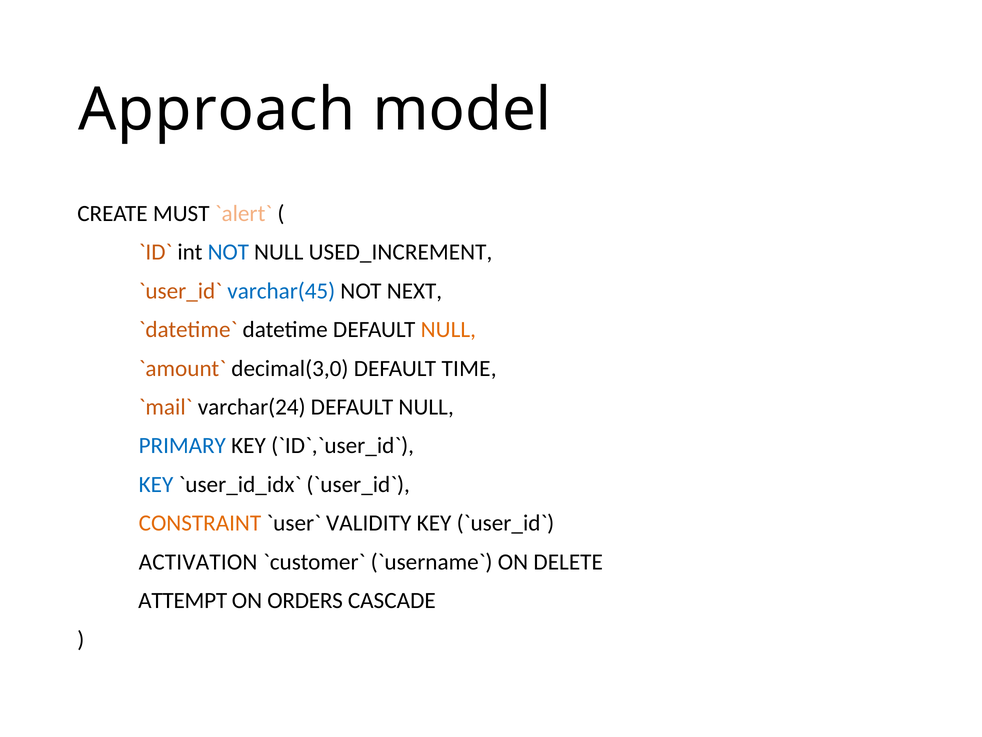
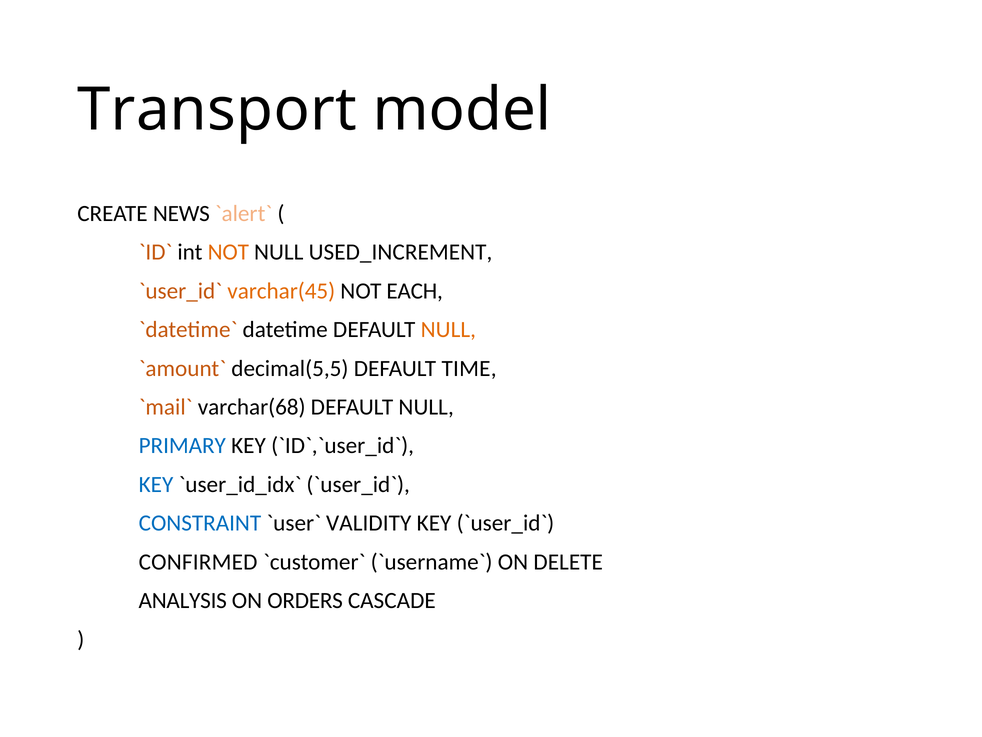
Approach: Approach -> Transport
MUST: MUST -> NEWS
NOT at (228, 252) colour: blue -> orange
varchar(45 colour: blue -> orange
NEXT: NEXT -> EACH
decimal(3,0: decimal(3,0 -> decimal(5,5
varchar(24: varchar(24 -> varchar(68
CONSTRAINT colour: orange -> blue
ACTIVATION: ACTIVATION -> CONFIRMED
ATTEMPT: ATTEMPT -> ANALYSIS
